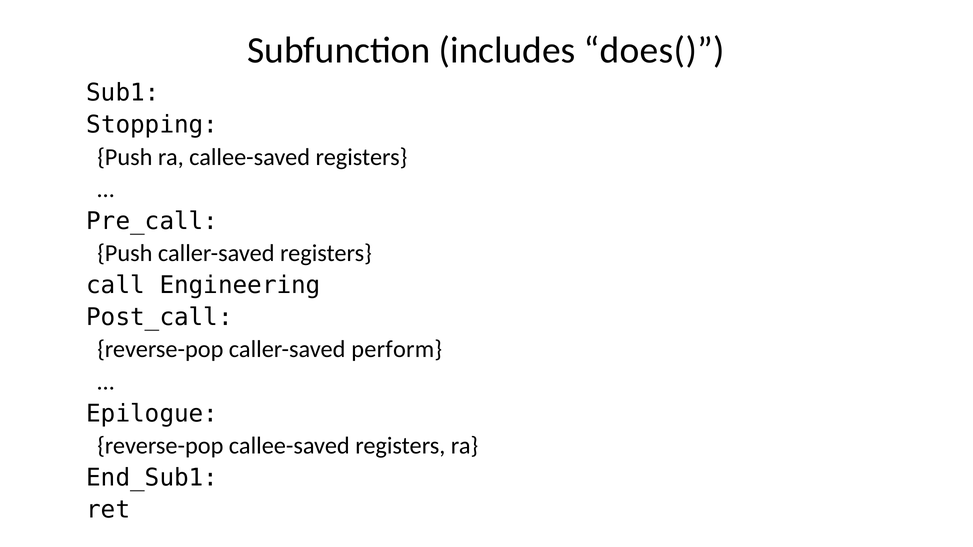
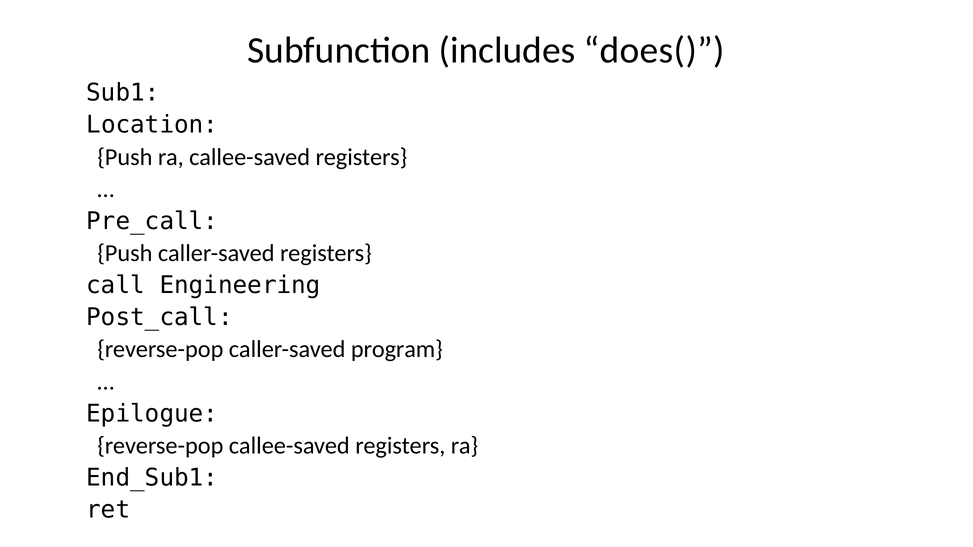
Stopping: Stopping -> Location
perform: perform -> program
